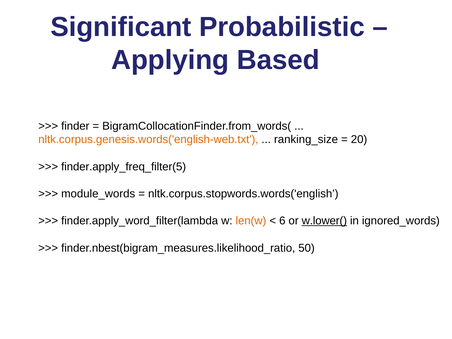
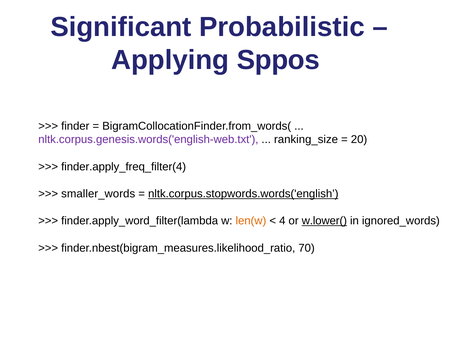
Based: Based -> Sppos
nltk.corpus.genesis.words('english-web.txt colour: orange -> purple
finder.apply_freq_filter(5: finder.apply_freq_filter(5 -> finder.apply_freq_filter(4
module_words: module_words -> smaller_words
nltk.corpus.stopwords.words('english underline: none -> present
6: 6 -> 4
50: 50 -> 70
